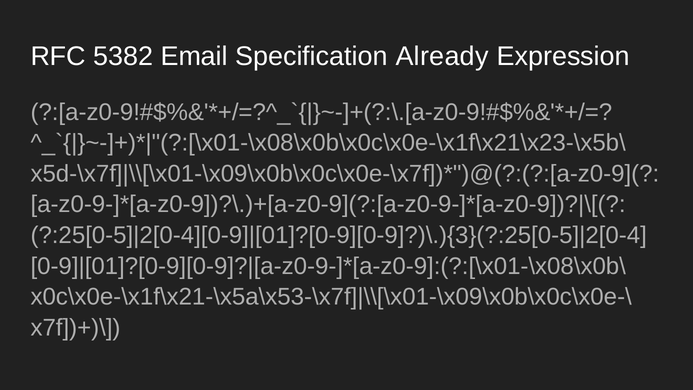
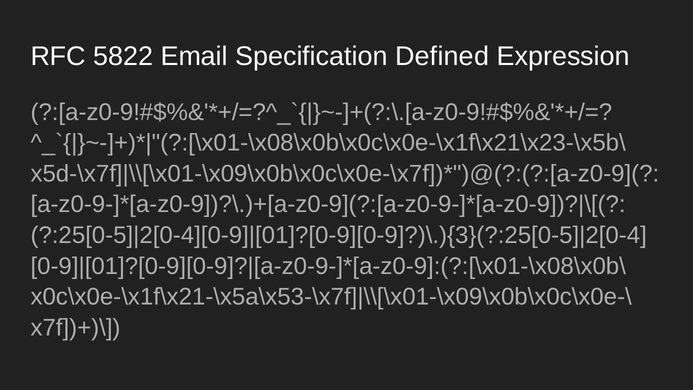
5382: 5382 -> 5822
Already: Already -> Defined
